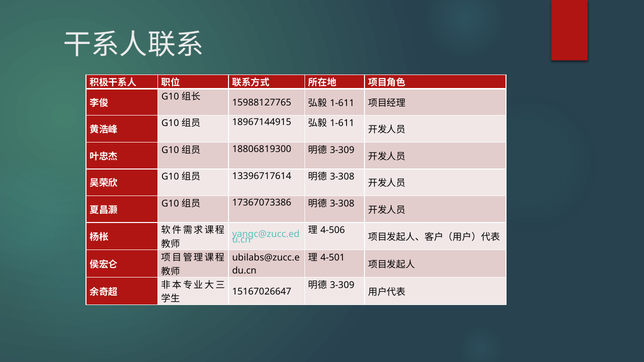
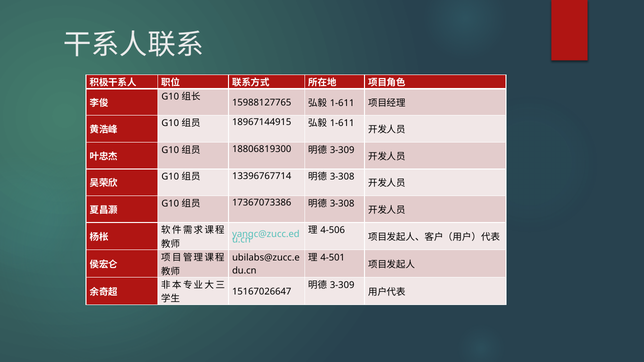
13396717614: 13396717614 -> 13396767714
